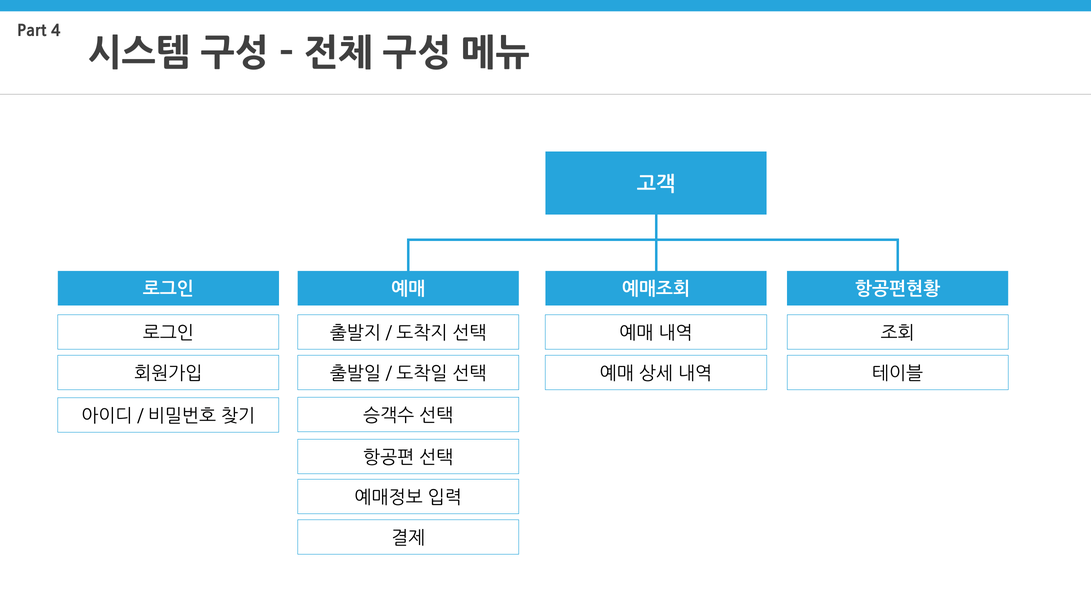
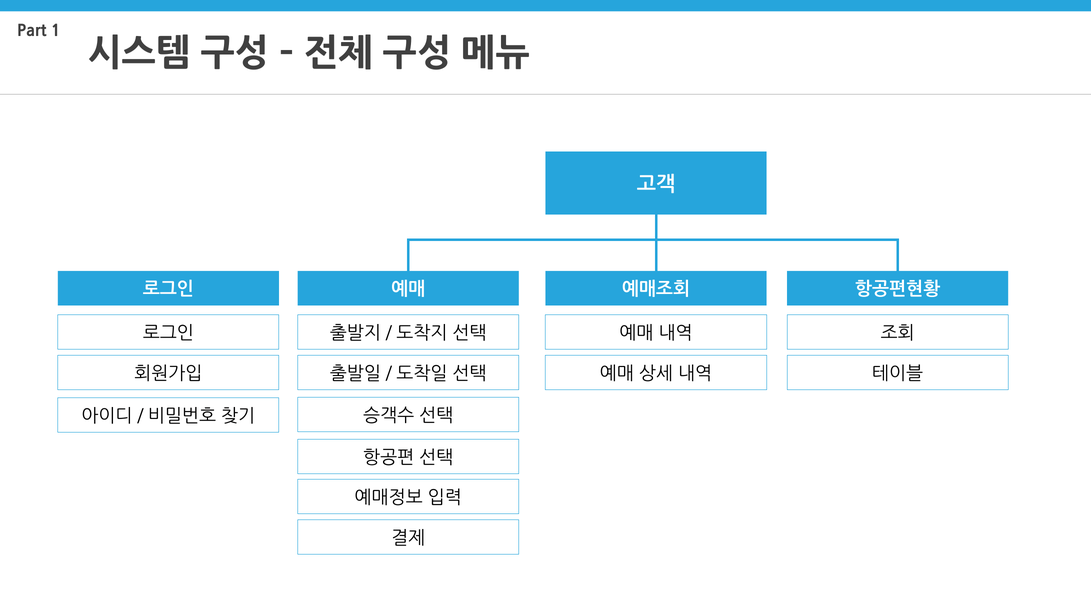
4: 4 -> 1
